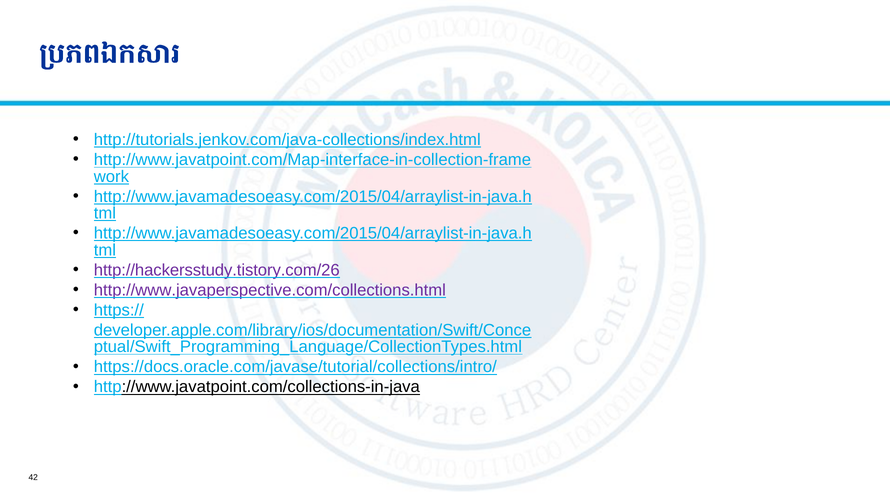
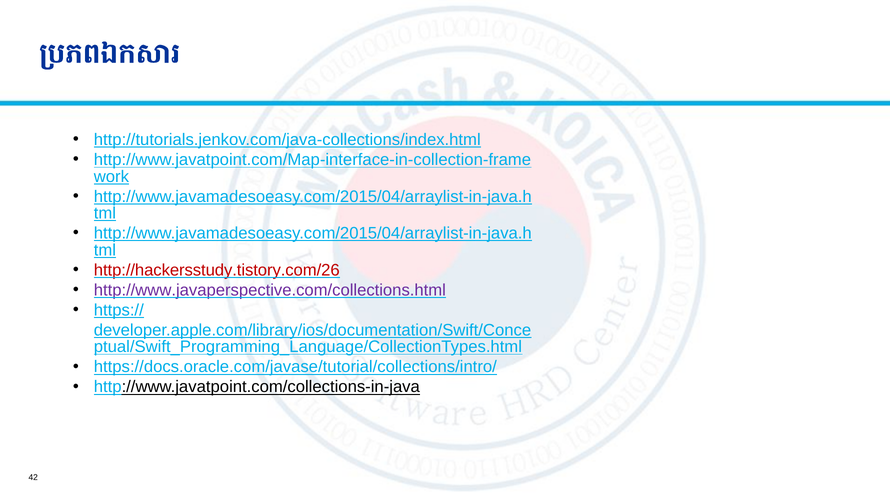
http://hackersstudy.tistory.com/26 colour: purple -> red
